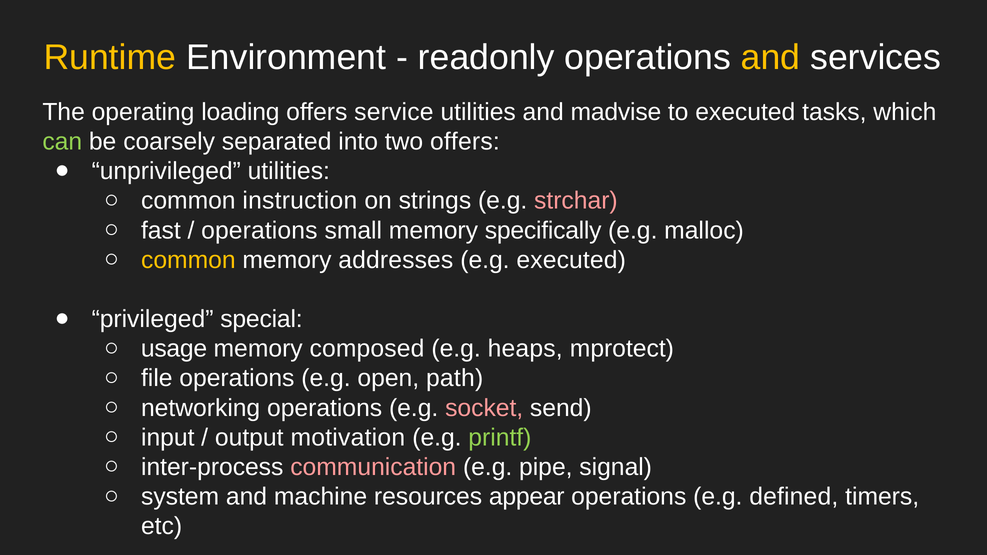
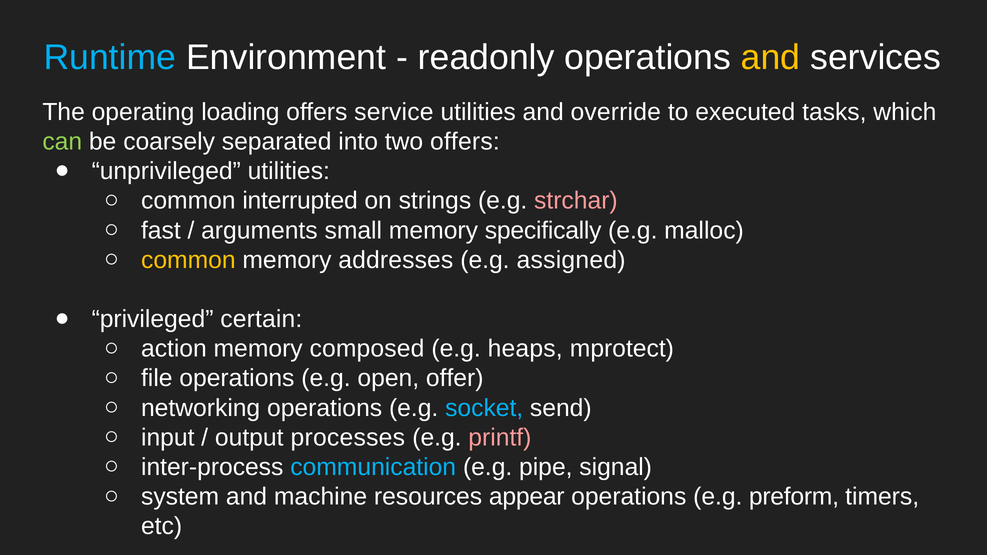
Runtime colour: yellow -> light blue
madvise: madvise -> override
instruction: instruction -> interrupted
operations at (259, 230): operations -> arguments
e.g executed: executed -> assigned
special: special -> certain
usage: usage -> action
path: path -> offer
socket colour: pink -> light blue
motivation: motivation -> processes
printf colour: light green -> pink
communication colour: pink -> light blue
defined: defined -> preform
